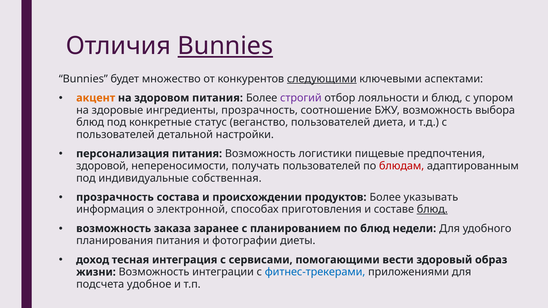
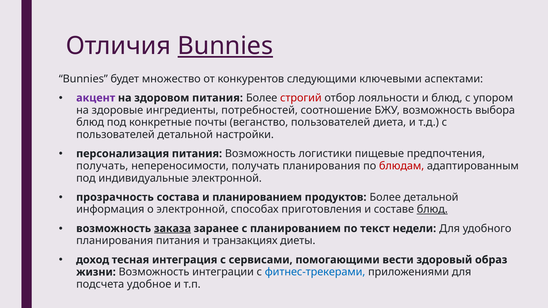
следующими underline: present -> none
акцент colour: orange -> purple
строгий colour: purple -> red
ингредиенты прозрачность: прозрачность -> потребностей
статус: статус -> почты
здоровой at (102, 166): здоровой -> получать
получать пользователей: пользователей -> планирования
индивидуальные собственная: собственная -> электронной
и происхождении: происхождении -> планированием
Более указывать: указывать -> детальной
заказа underline: none -> present
по блюд: блюд -> текст
фотографии: фотографии -> транзакциях
